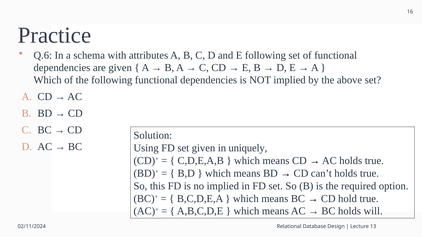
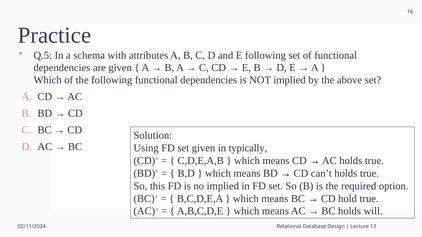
Q.6: Q.6 -> Q.5
uniquely: uniquely -> typically
